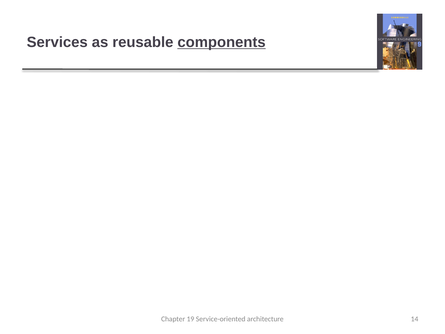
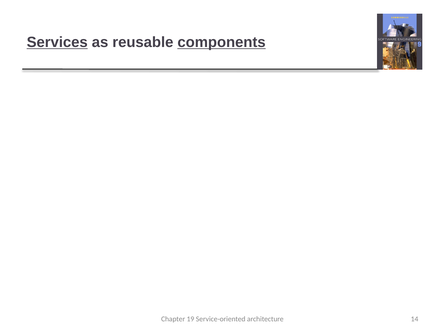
Services at (57, 42) underline: none -> present
